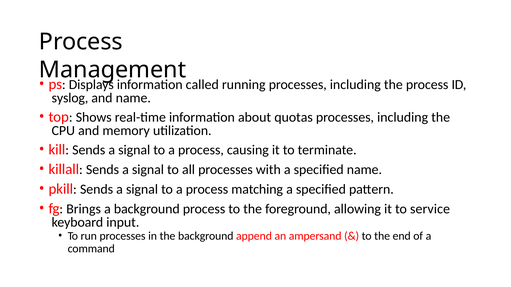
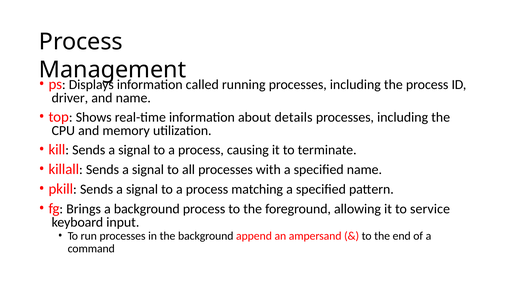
syslog: syslog -> driver
quotas: quotas -> details
